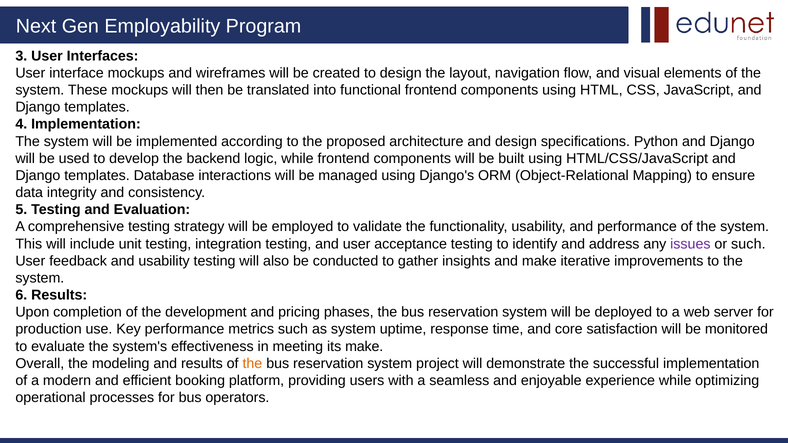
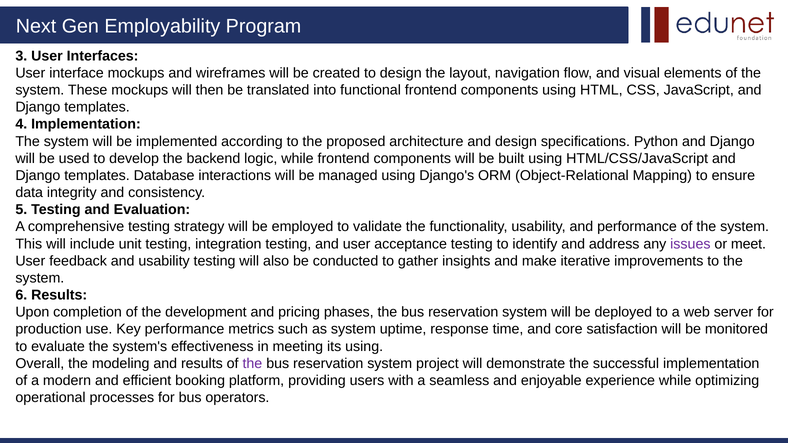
or such: such -> meet
its make: make -> using
the at (252, 364) colour: orange -> purple
